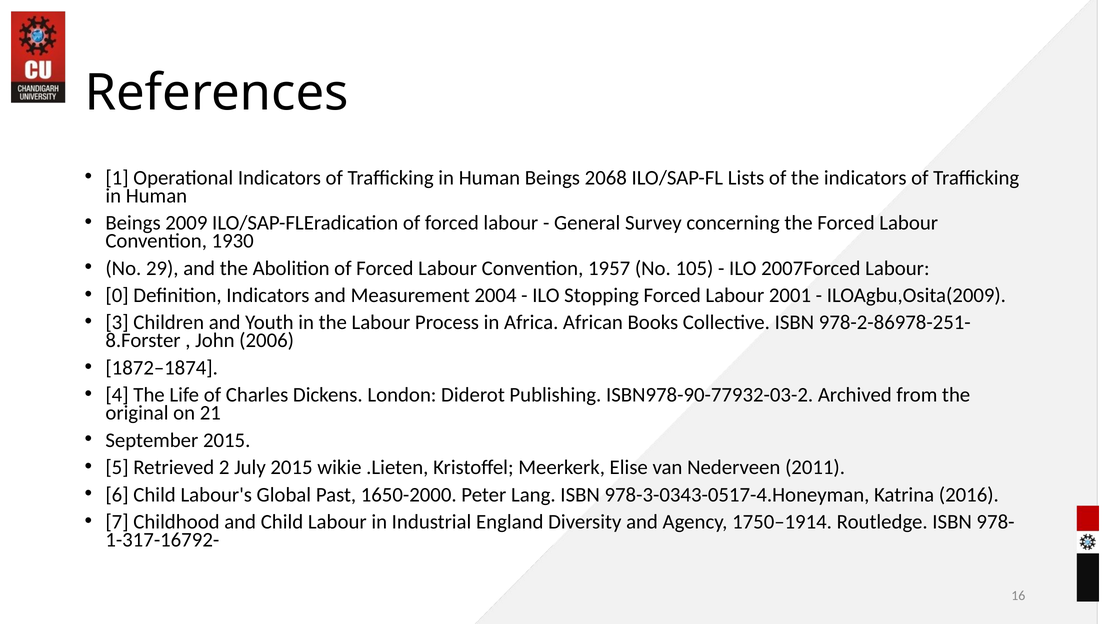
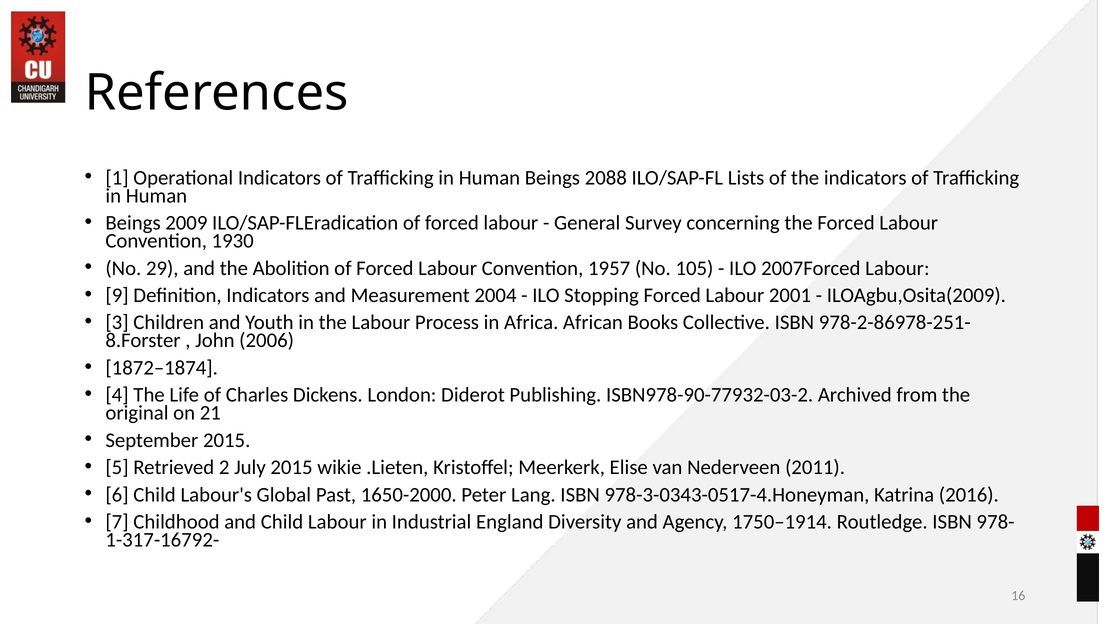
2068: 2068 -> 2088
0: 0 -> 9
